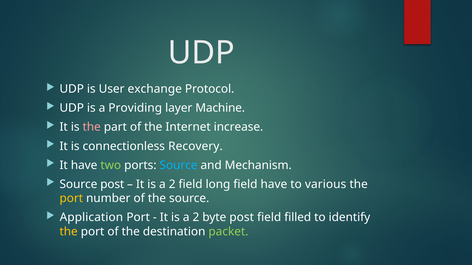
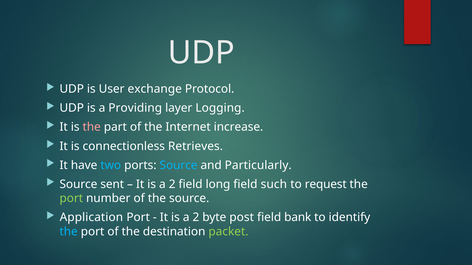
Machine: Machine -> Logging
Recovery: Recovery -> Retrieves
two colour: light green -> light blue
Mechanism: Mechanism -> Particularly
Source post: post -> sent
field have: have -> such
various: various -> request
port at (71, 199) colour: yellow -> light green
filled: filled -> bank
the at (69, 232) colour: yellow -> light blue
